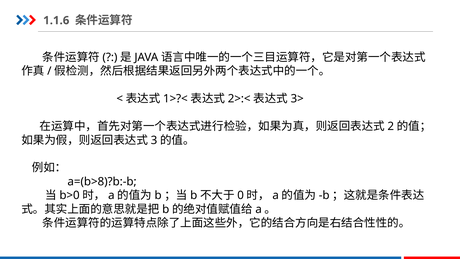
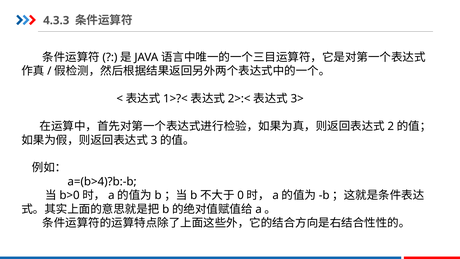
1.1.6: 1.1.6 -> 4.3.3
a=(b>8)?b:-b: a=(b>8)?b:-b -> a=(b>4)?b:-b
